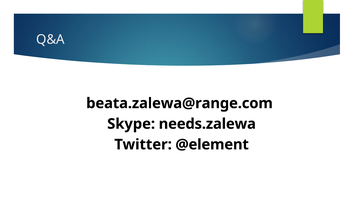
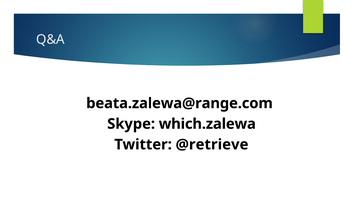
needs.zalewa: needs.zalewa -> which.zalewa
@element: @element -> @retrieve
